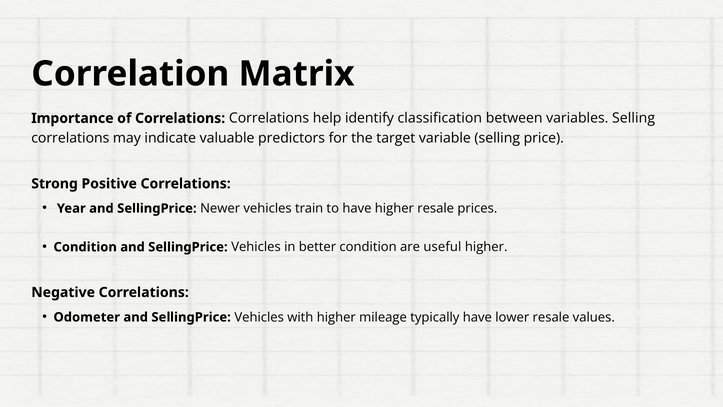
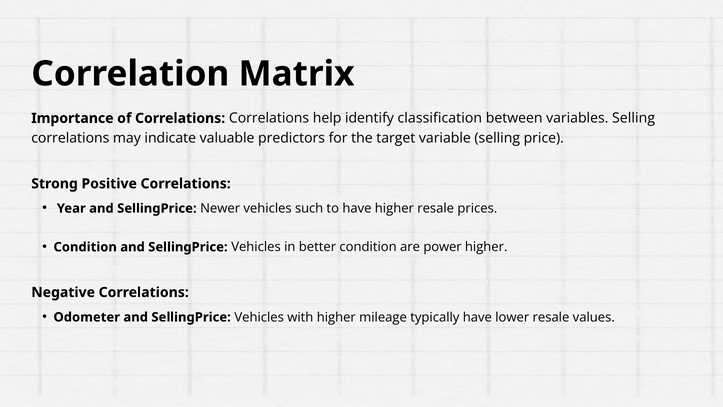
train: train -> such
useful: useful -> power
